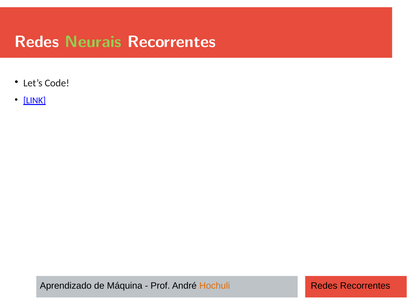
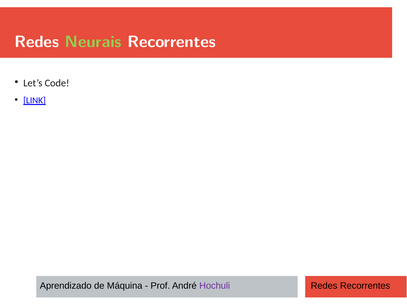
Hochuli colour: orange -> purple
